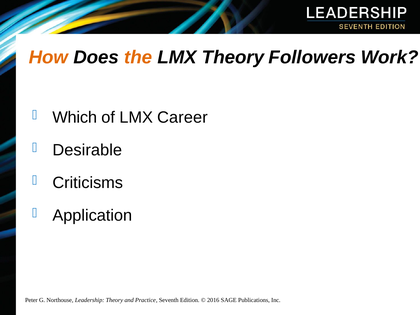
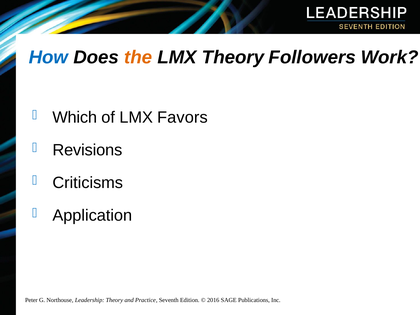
How colour: orange -> blue
Career: Career -> Favors
Desirable: Desirable -> Revisions
